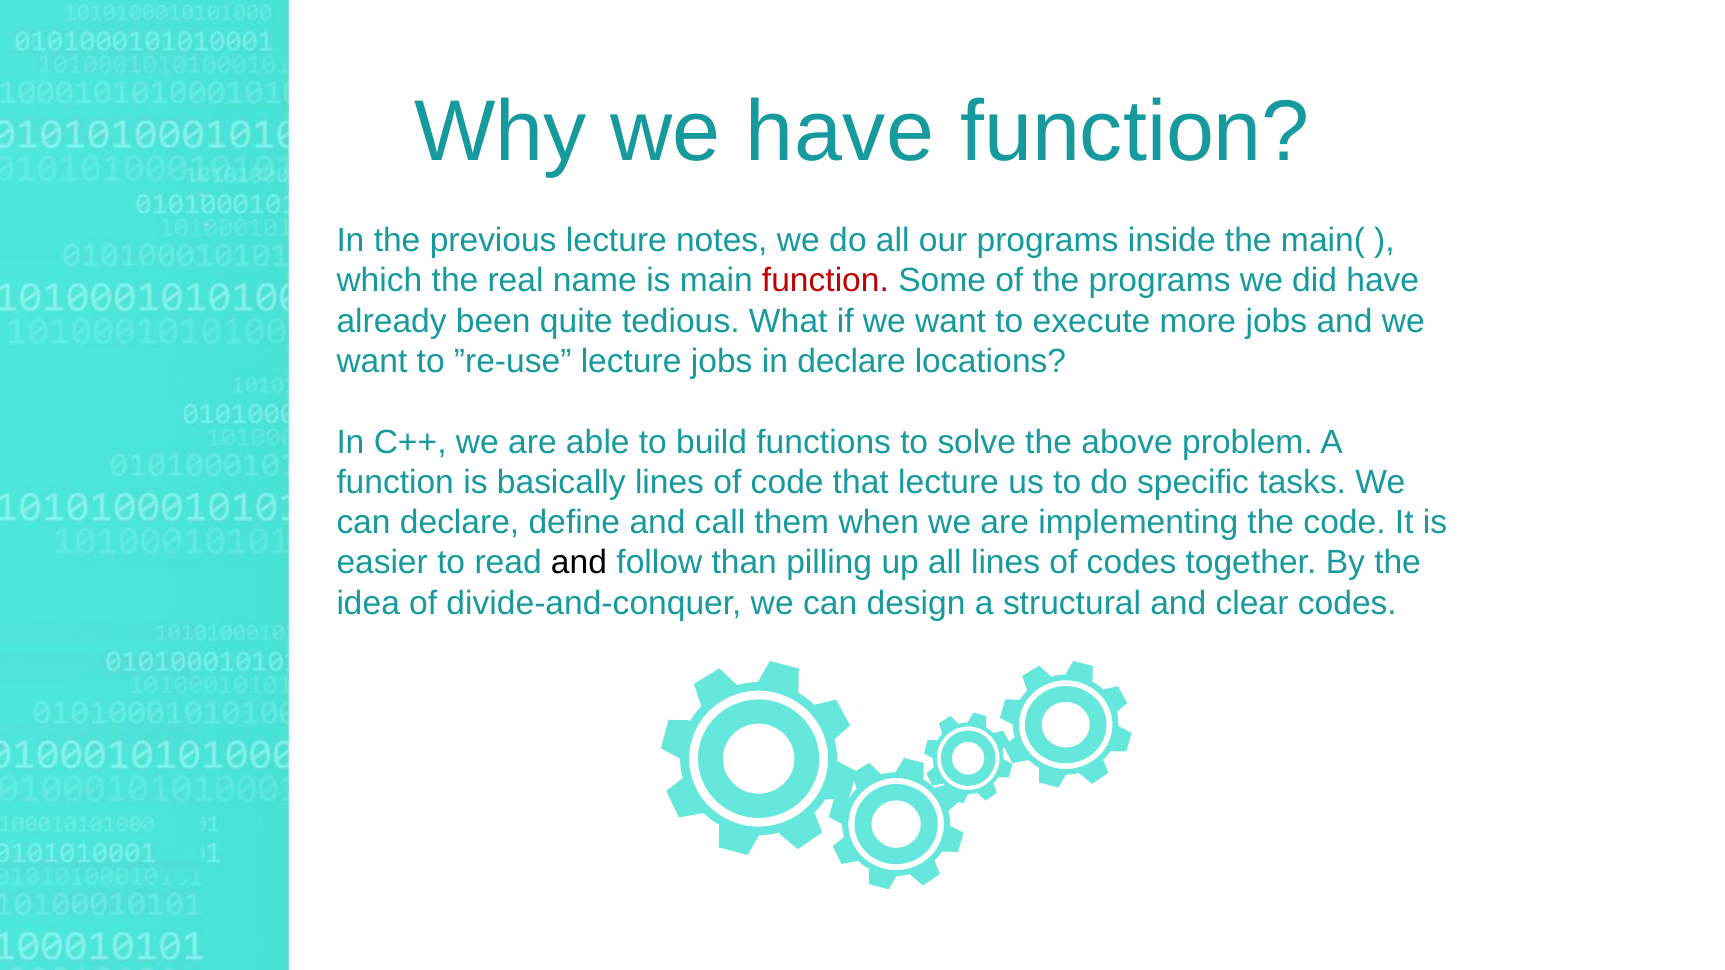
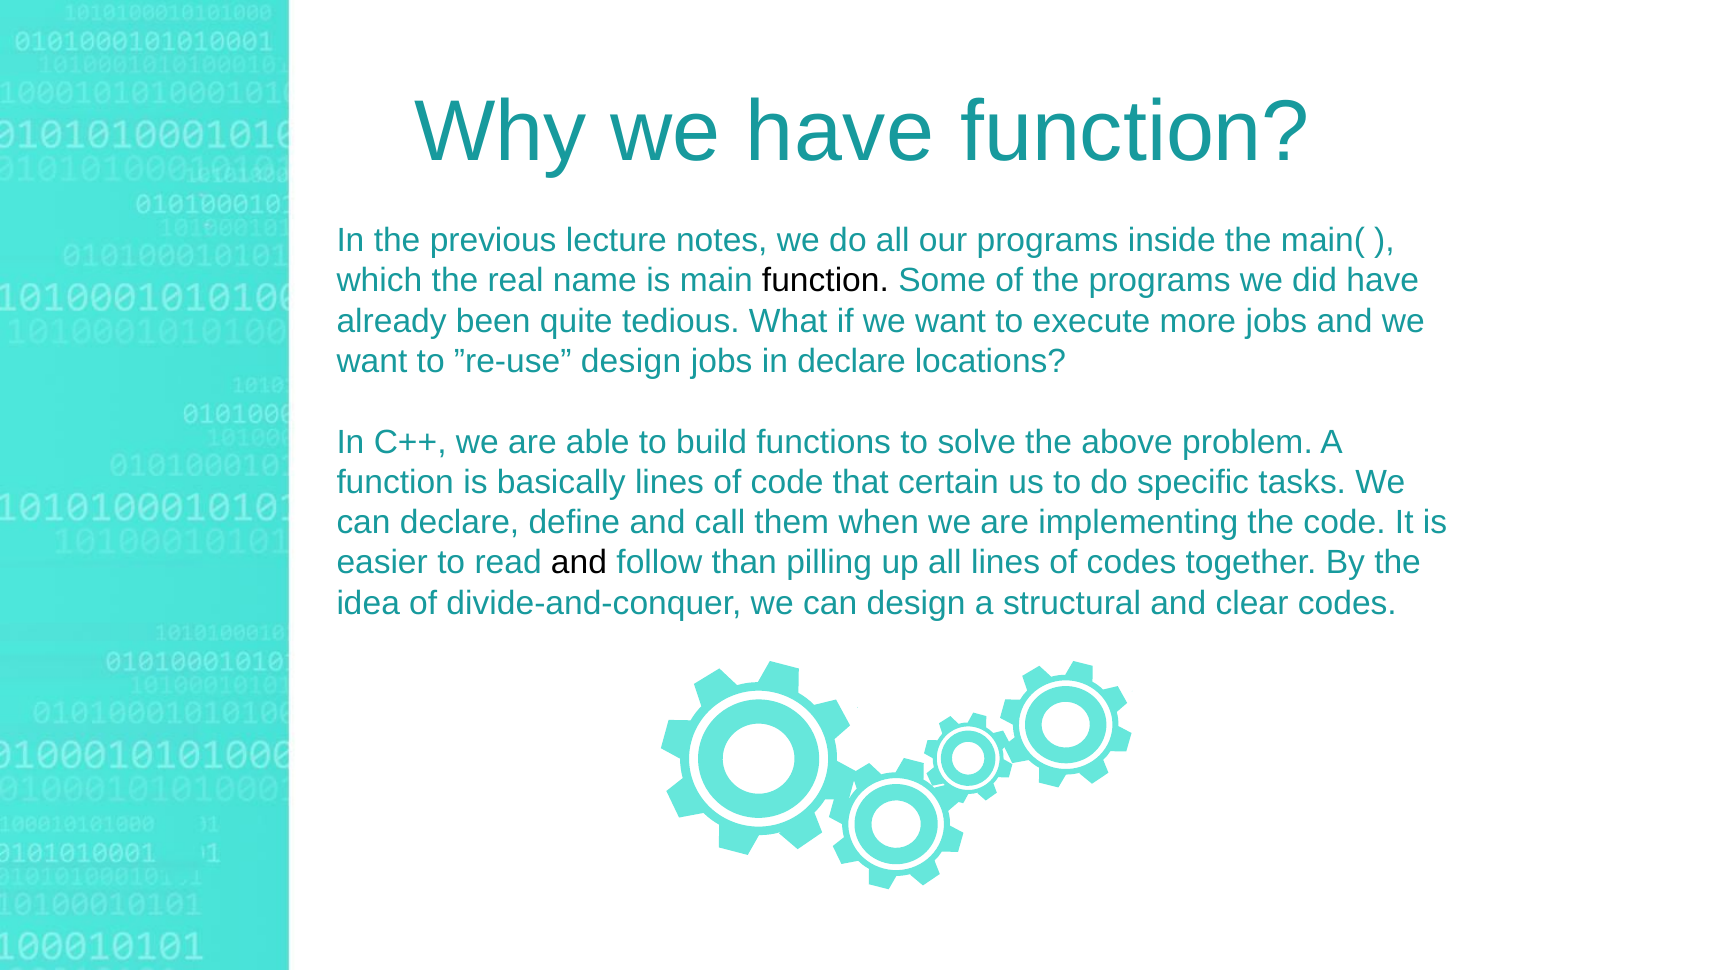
function at (825, 281) colour: red -> black
”re-use lecture: lecture -> design
that lecture: lecture -> certain
